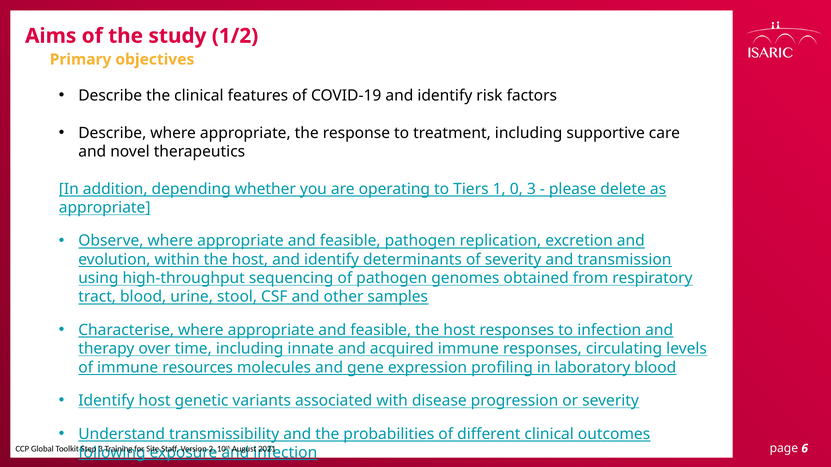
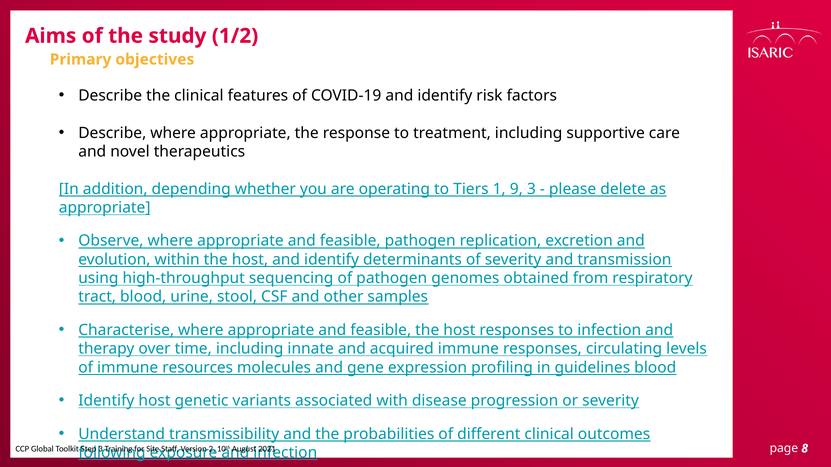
0: 0 -> 9
laboratory: laboratory -> guidelines
6: 6 -> 8
